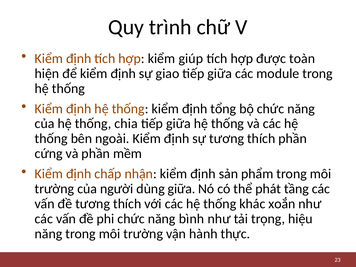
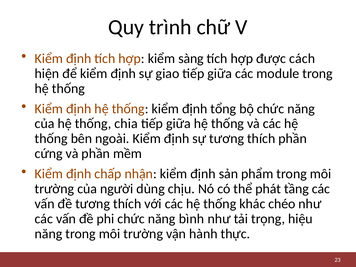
giúp: giúp -> sàng
toàn: toàn -> cách
dùng giữa: giữa -> chịu
xoắn: xoắn -> chéo
